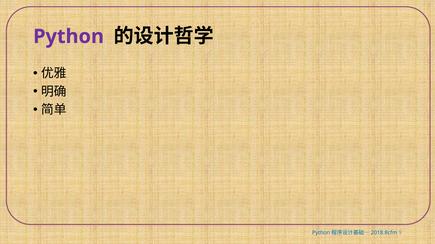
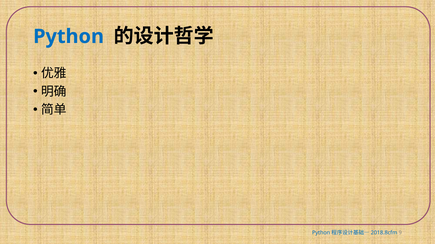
Python colour: purple -> blue
